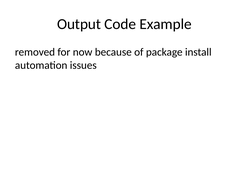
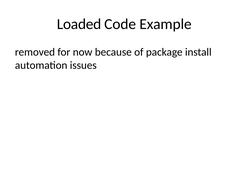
Output: Output -> Loaded
